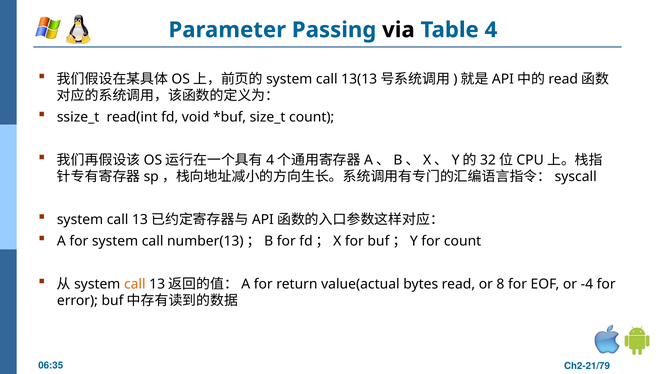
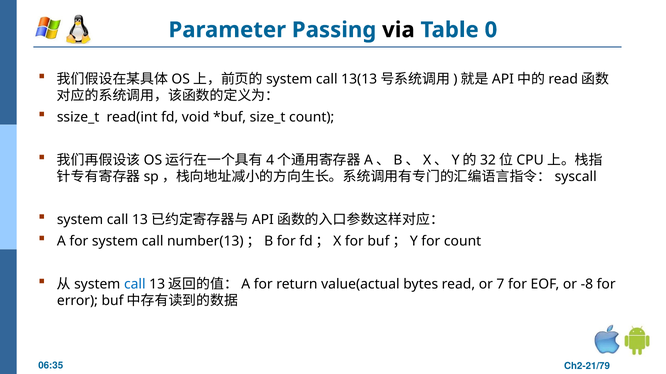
Table 4: 4 -> 0
call at (135, 285) colour: orange -> blue
8: 8 -> 7
-4: -4 -> -8
